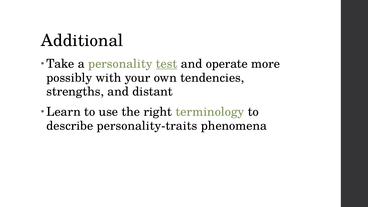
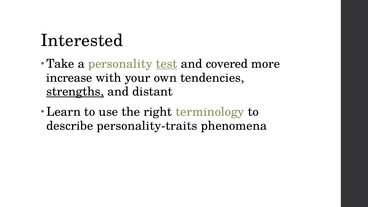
Additional: Additional -> Interested
operate: operate -> covered
possibly: possibly -> increase
strengths underline: none -> present
